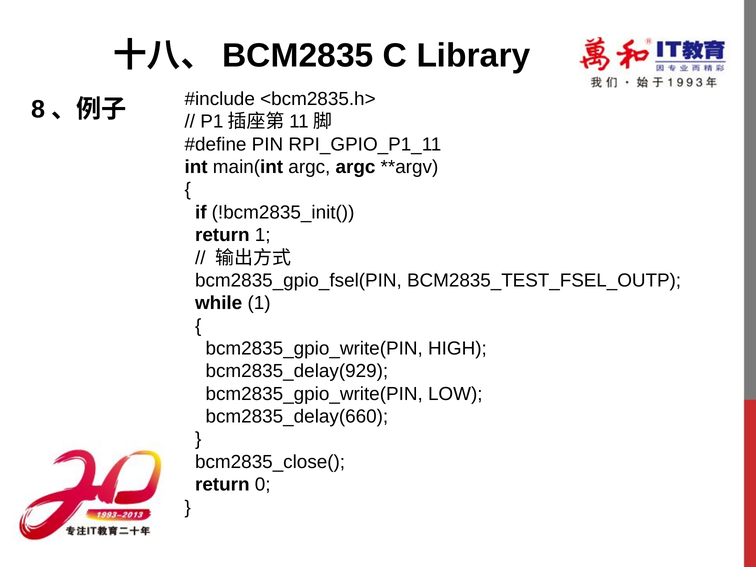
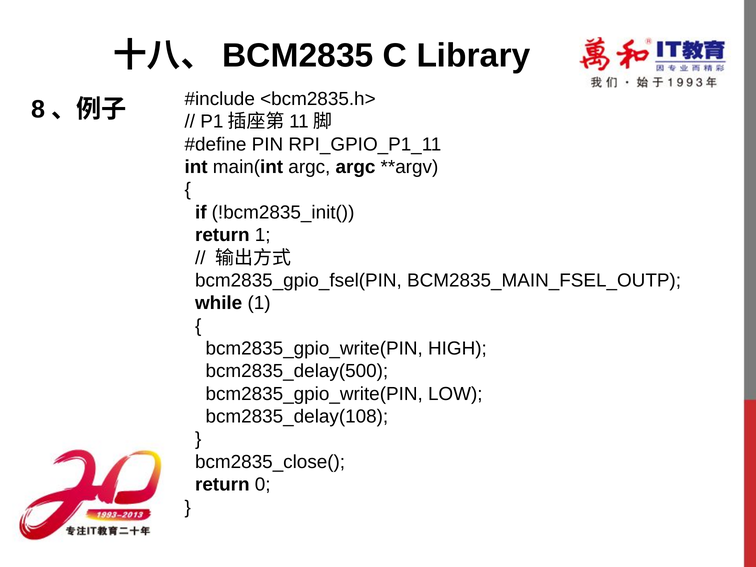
BCM2835_TEST_FSEL_OUTP: BCM2835_TEST_FSEL_OUTP -> BCM2835_MAIN_FSEL_OUTP
bcm2835_delay(929: bcm2835_delay(929 -> bcm2835_delay(500
bcm2835_delay(660: bcm2835_delay(660 -> bcm2835_delay(108
